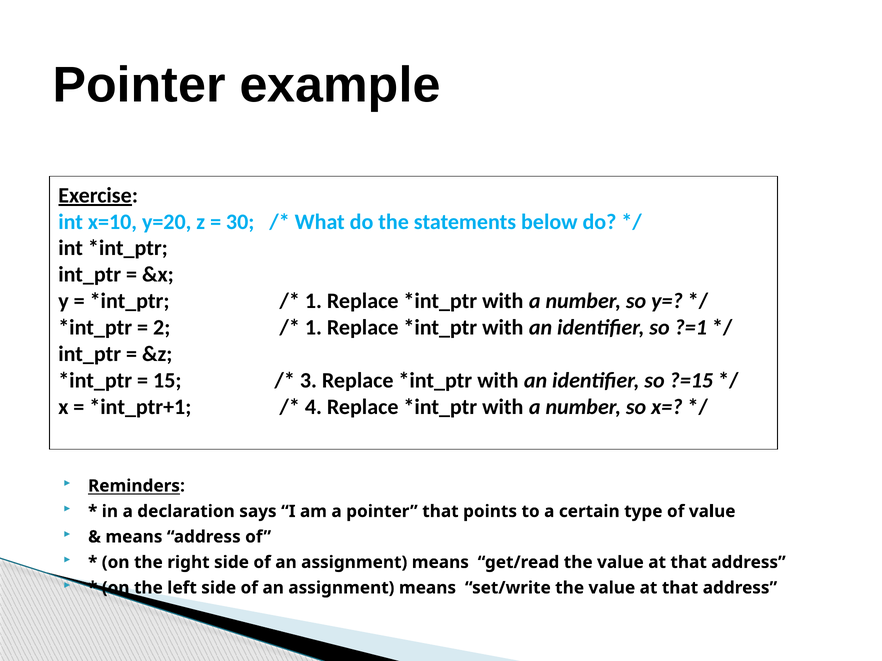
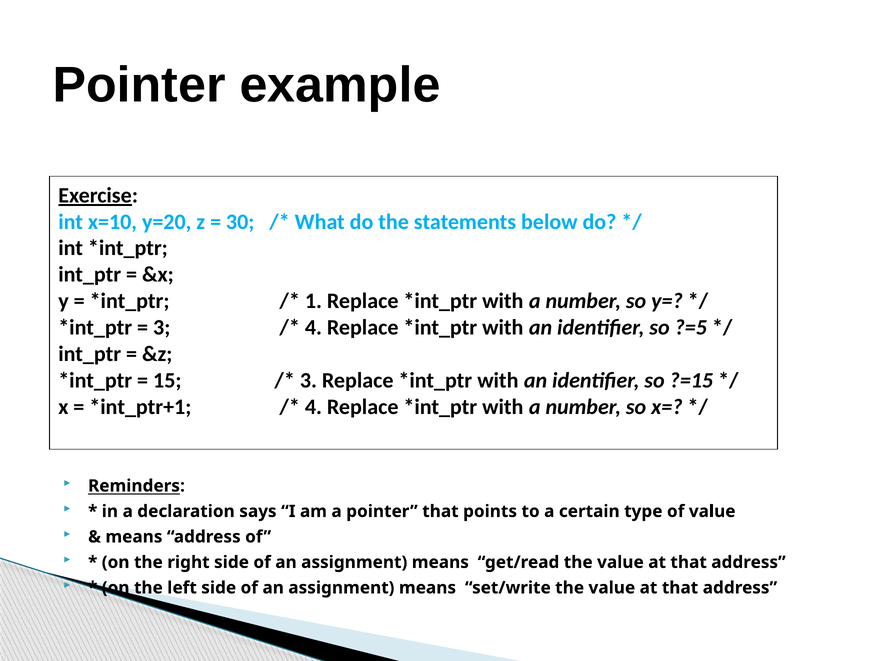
2 at (162, 328): 2 -> 3
1 at (313, 328): 1 -> 4
?=1: ?=1 -> ?=5
